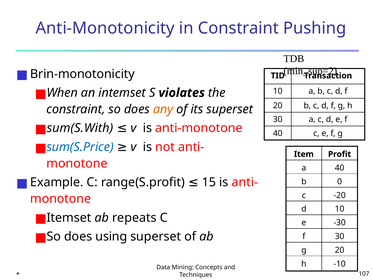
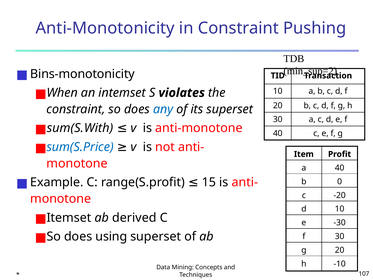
Brin-monotonicity: Brin-monotonicity -> Bins-monotonicity
any colour: orange -> blue
repeats: repeats -> derived
